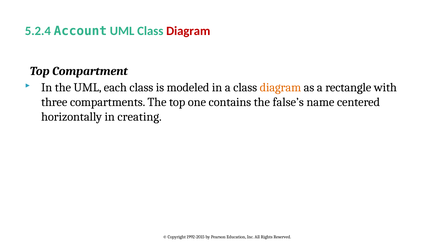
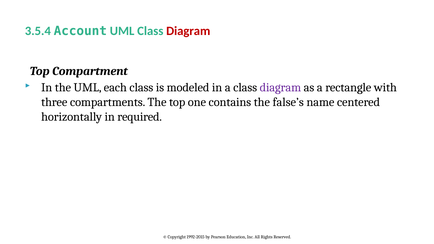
5.2.4: 5.2.4 -> 3.5.4
diagram at (280, 88) colour: orange -> purple
creating: creating -> required
